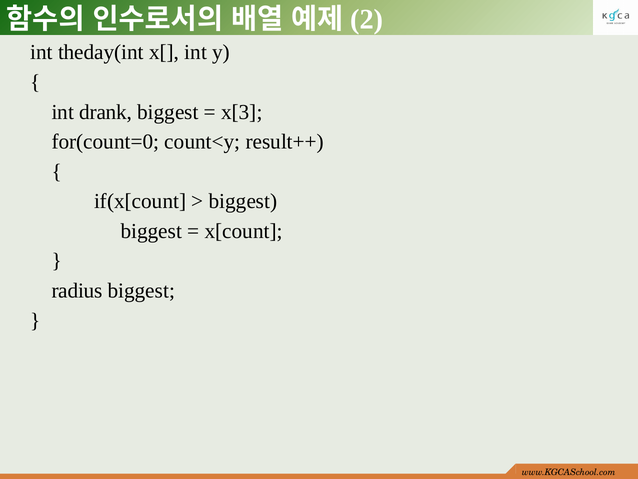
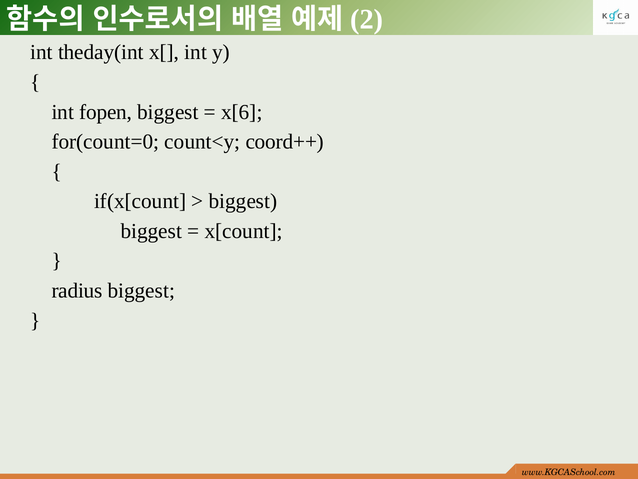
drank: drank -> fopen
x[3: x[3 -> x[6
result++: result++ -> coord++
